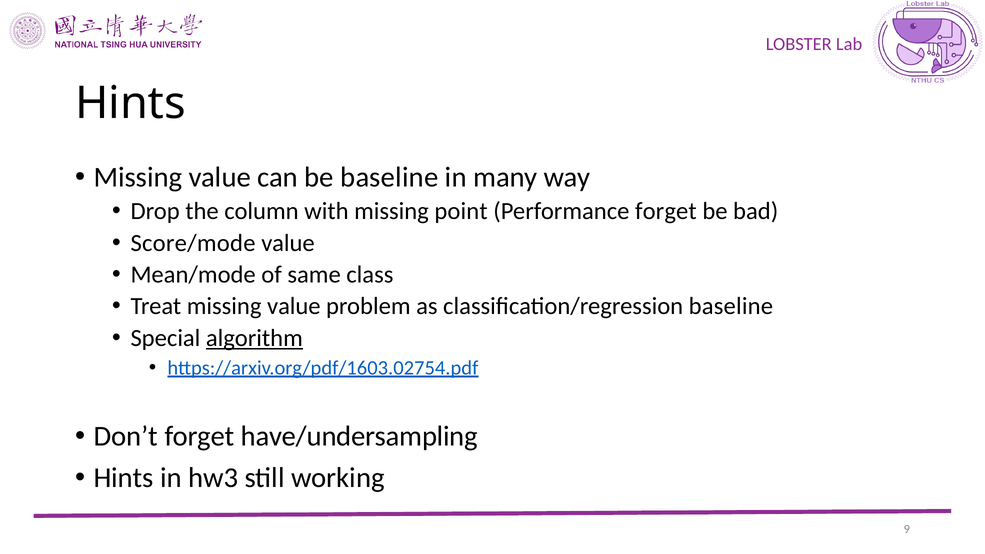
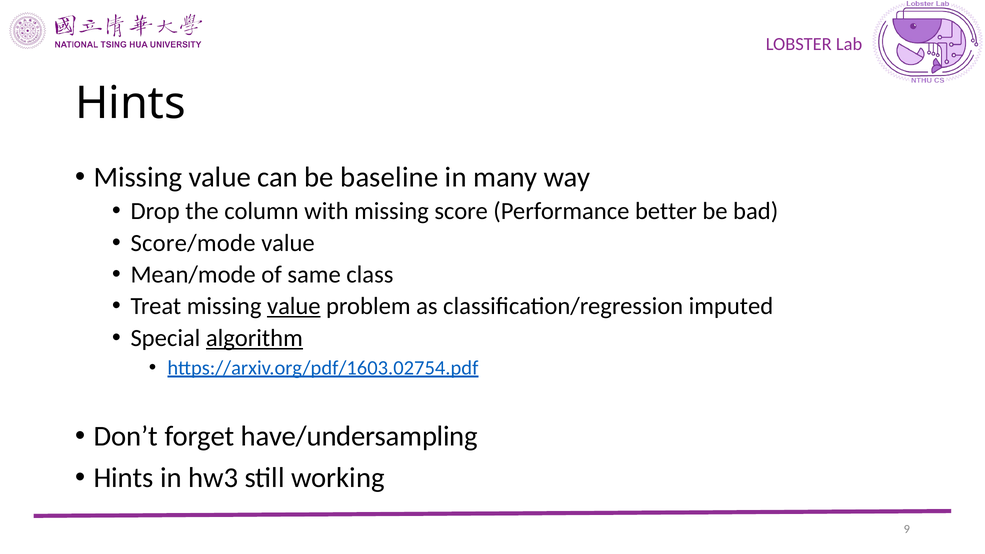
point: point -> score
Performance forget: forget -> better
value at (294, 306) underline: none -> present
classification/regression baseline: baseline -> imputed
